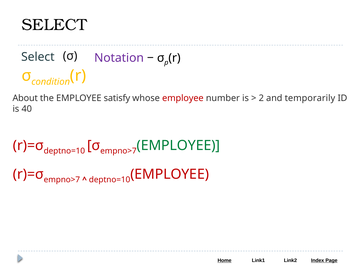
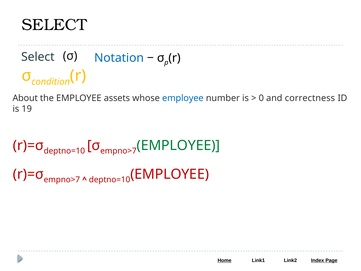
Notation colour: purple -> blue
satisfy: satisfy -> assets
employee at (183, 98) colour: red -> blue
2: 2 -> 0
temporarily: temporarily -> correctness
40: 40 -> 19
